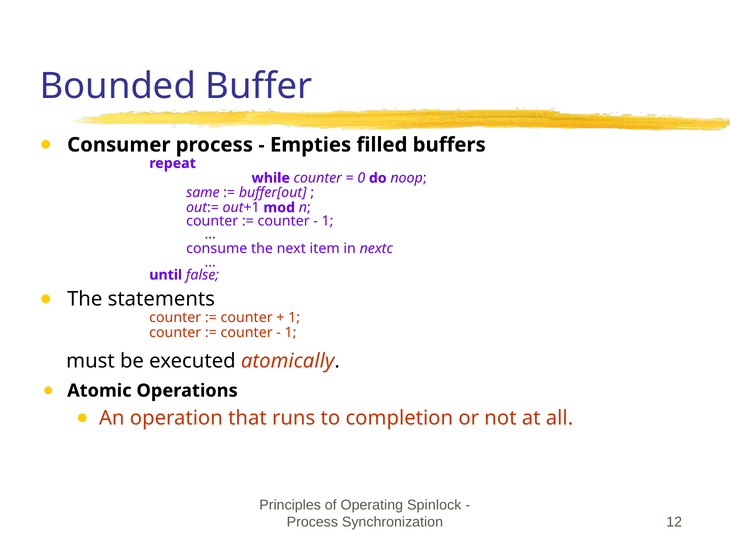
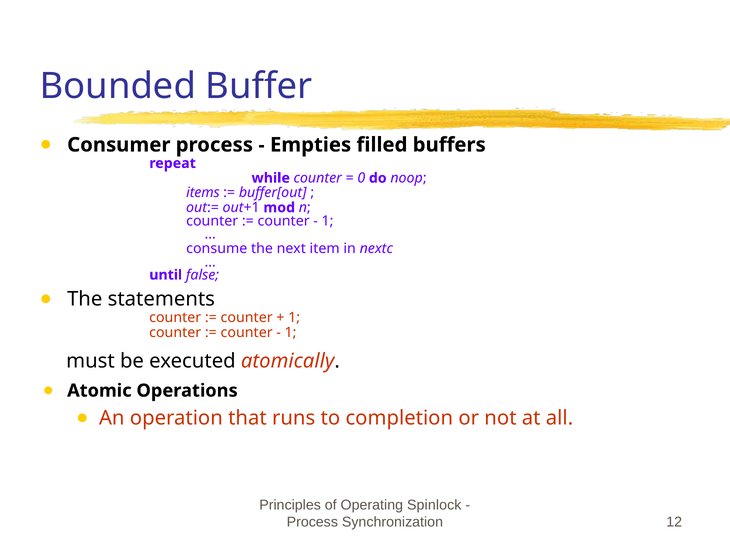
same: same -> items
